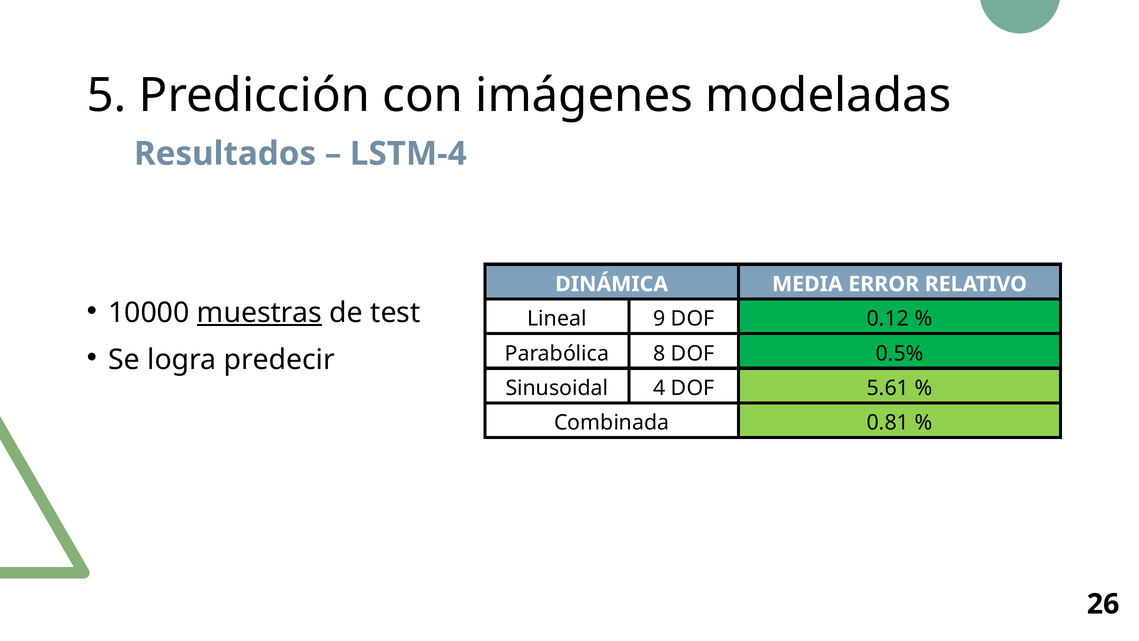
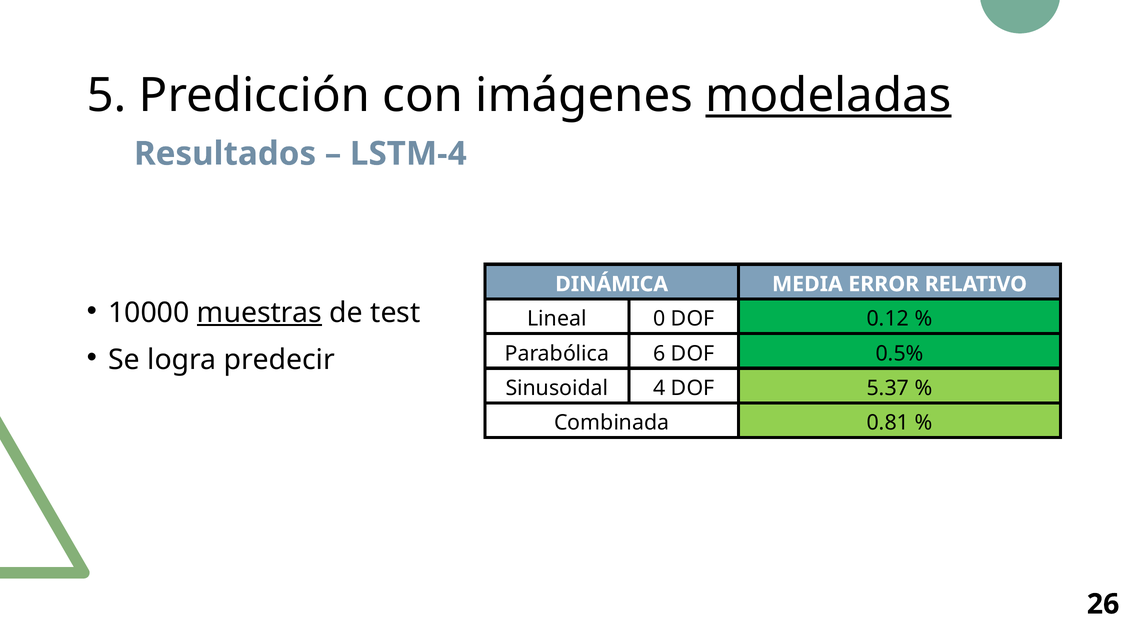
modeladas underline: none -> present
9: 9 -> 0
8: 8 -> 6
5.61: 5.61 -> 5.37
